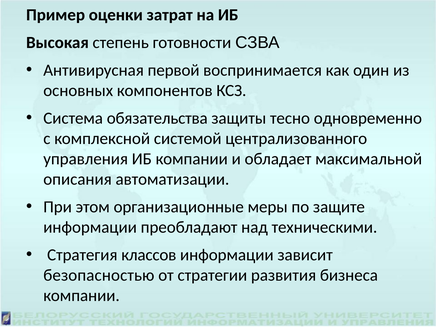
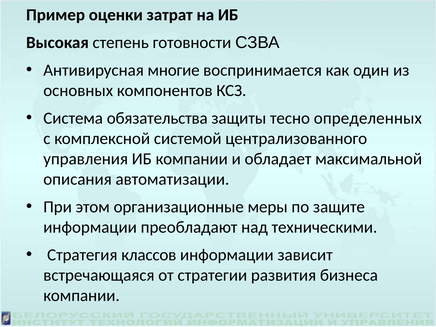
первой: первой -> многие
одновременно: одновременно -> определенных
безопасностью: безопасностью -> встречающаяся
